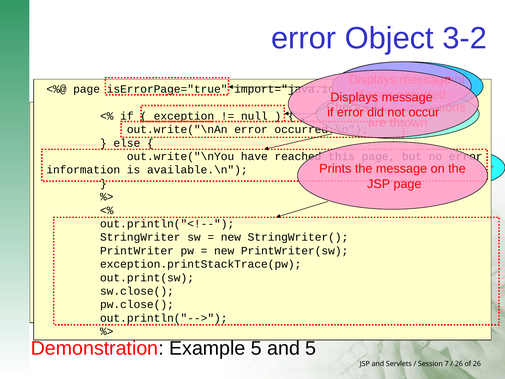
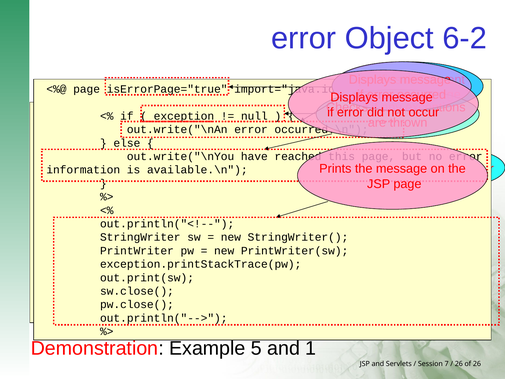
3-2: 3-2 -> 6-2
and 5: 5 -> 1
